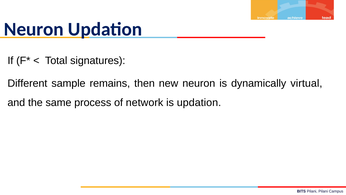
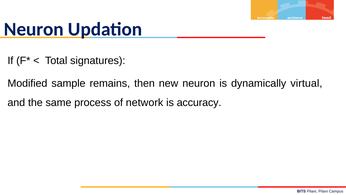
Different: Different -> Modified
is updation: updation -> accuracy
